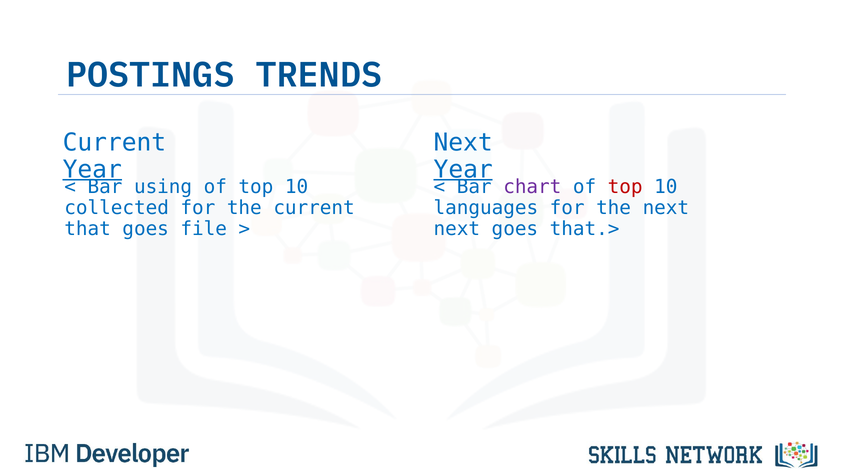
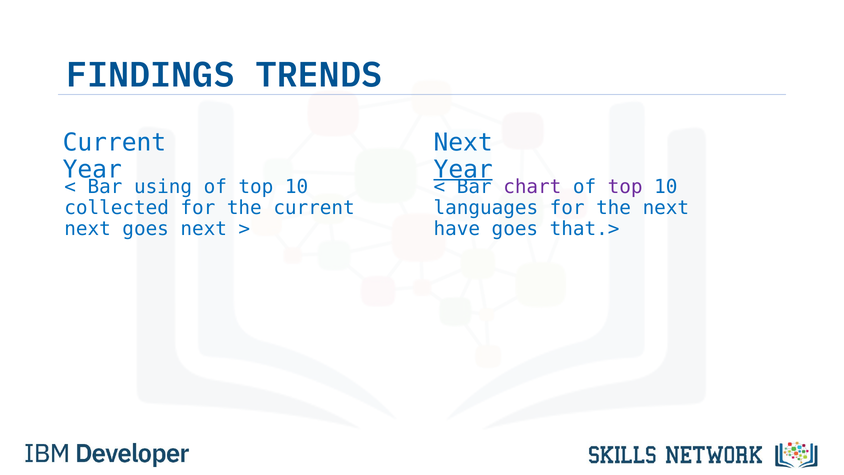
POSTINGS: POSTINGS -> FINDINGS
Year at (92, 169) underline: present -> none
top at (625, 187) colour: red -> purple
that at (88, 229): that -> next
goes file: file -> next
next at (457, 229): next -> have
